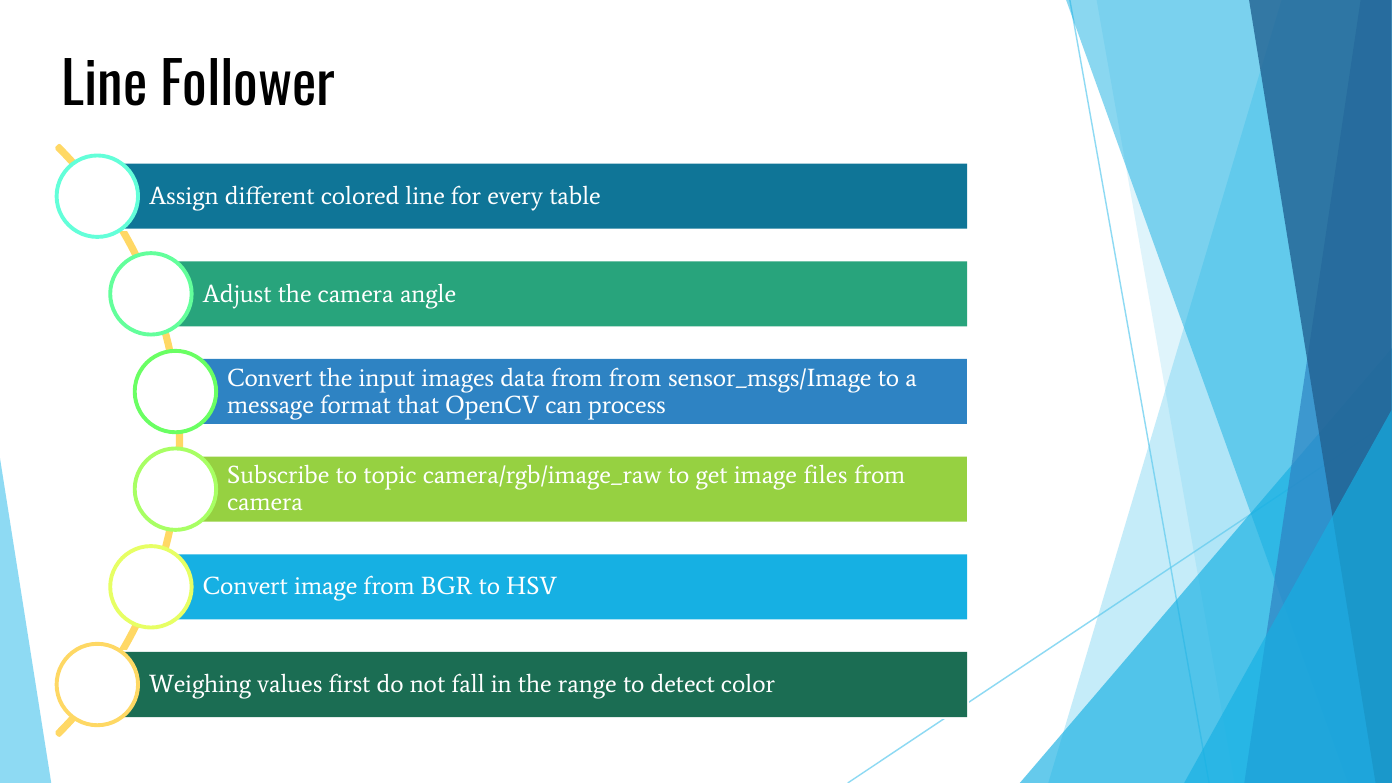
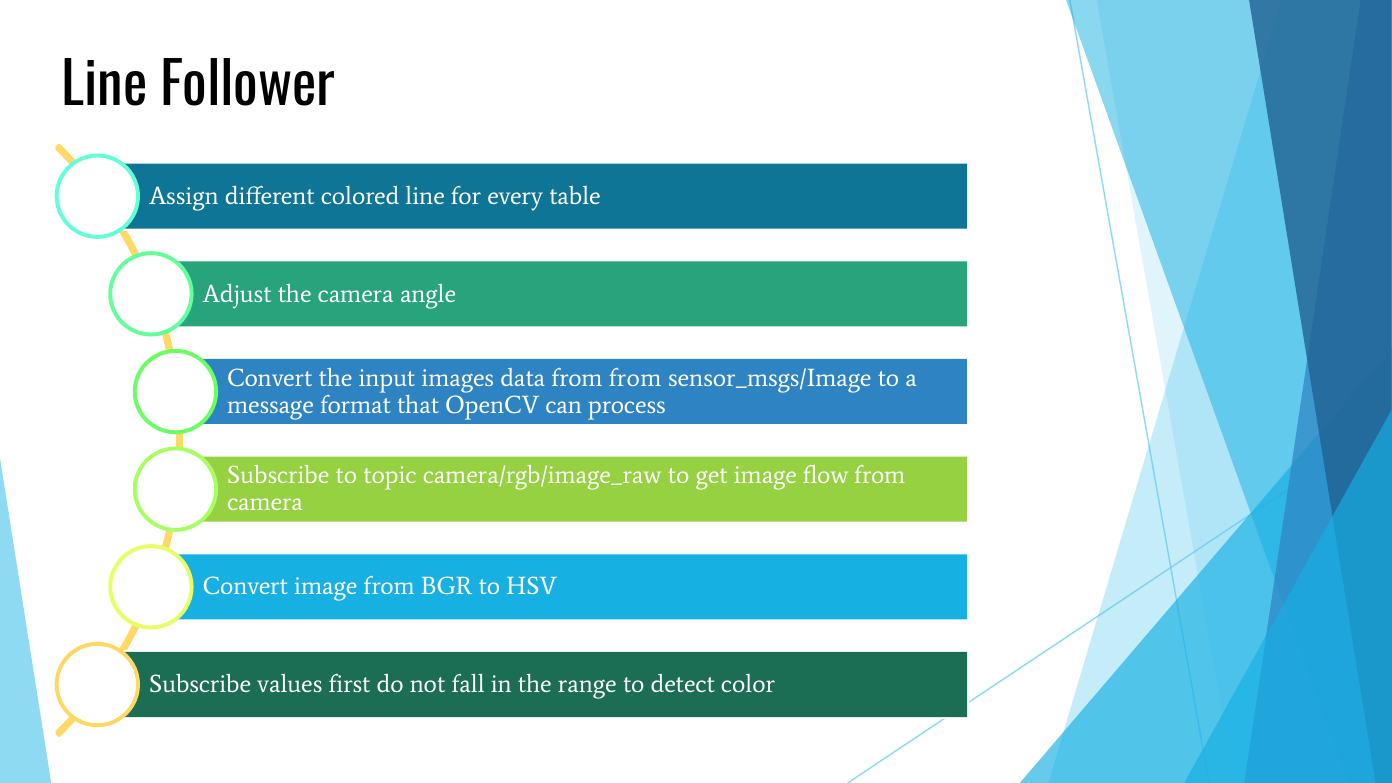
files: files -> flow
Weighing at (200, 684): Weighing -> Subscribe
